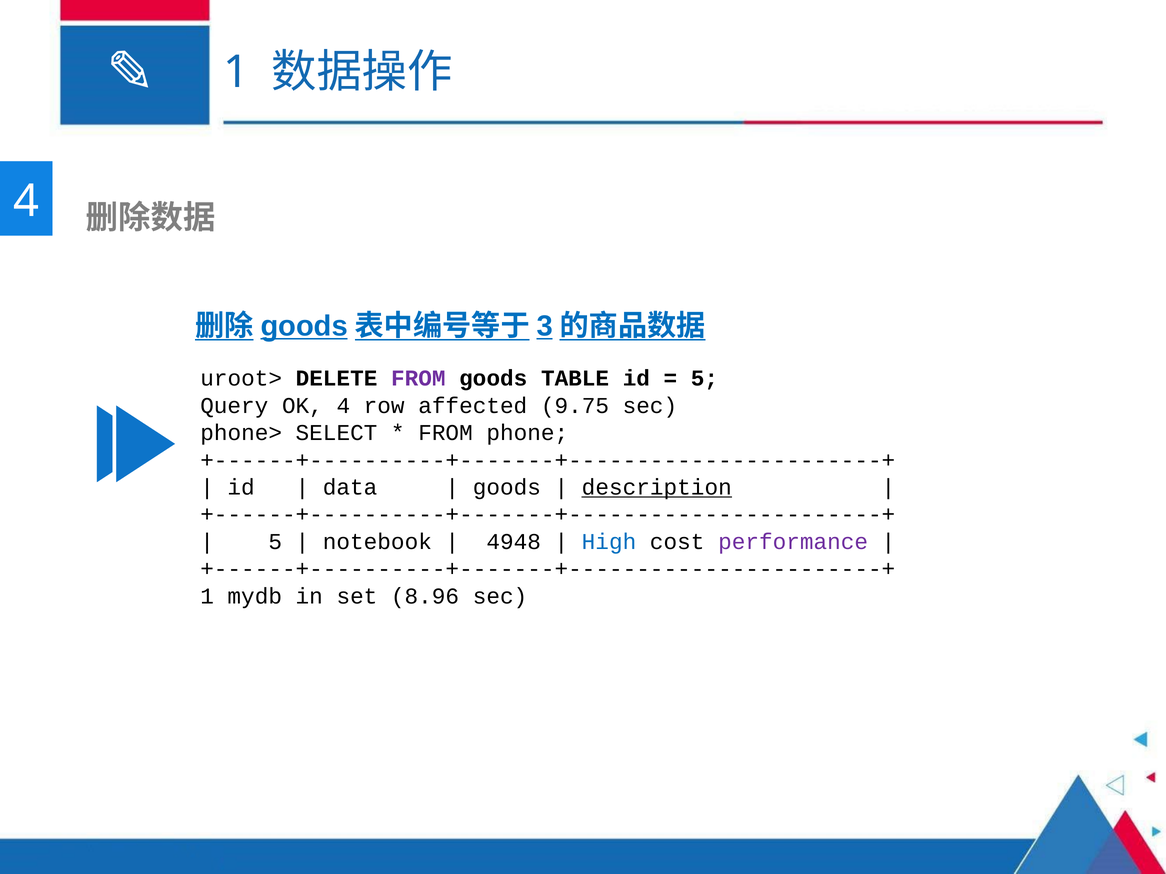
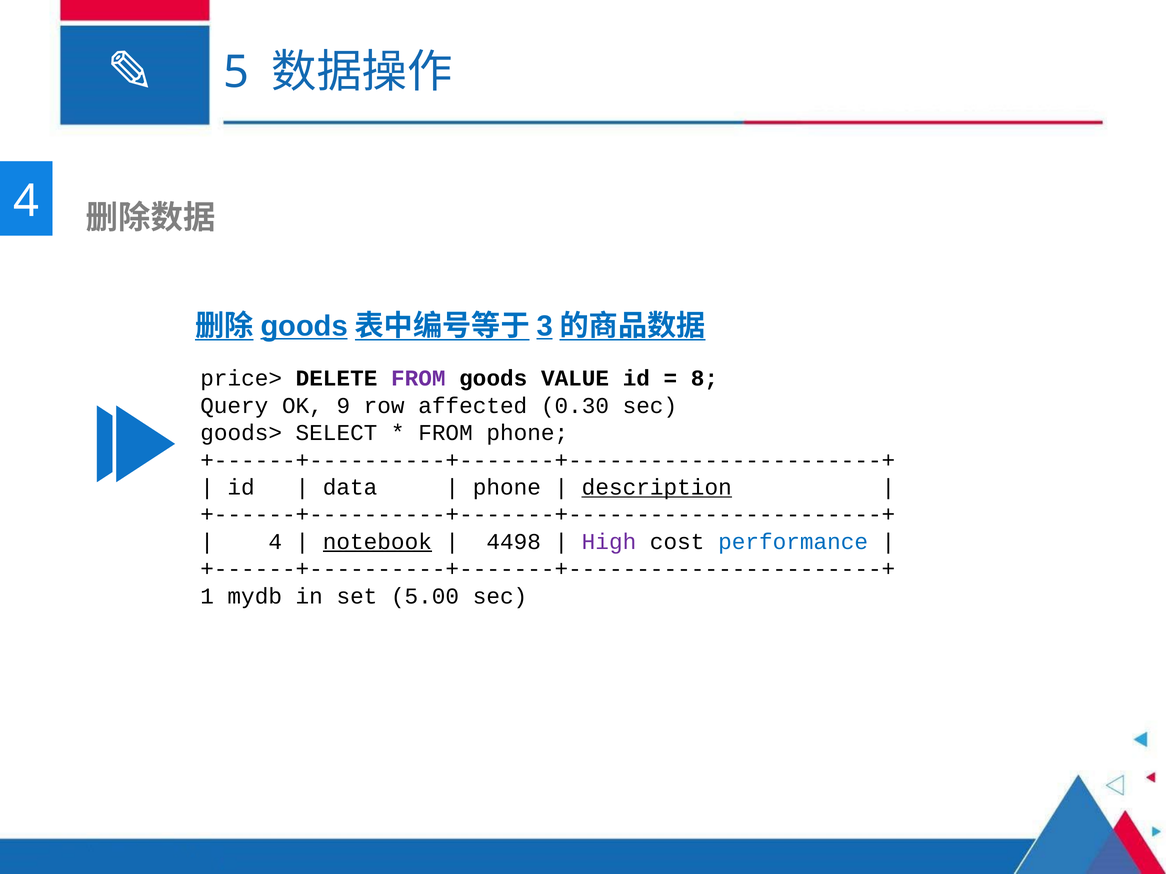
1 at (236, 72): 1 -> 5
uroot>: uroot> -> price>
TABLE: TABLE -> VALUE
5 at (704, 379): 5 -> 8
OK 4: 4 -> 9
9.75: 9.75 -> 0.30
phone>: phone> -> goods>
goods at (507, 488): goods -> phone
5 at (275, 542): 5 -> 4
notebook underline: none -> present
4948: 4948 -> 4498
High colour: blue -> purple
performance colour: purple -> blue
8.96: 8.96 -> 5.00
